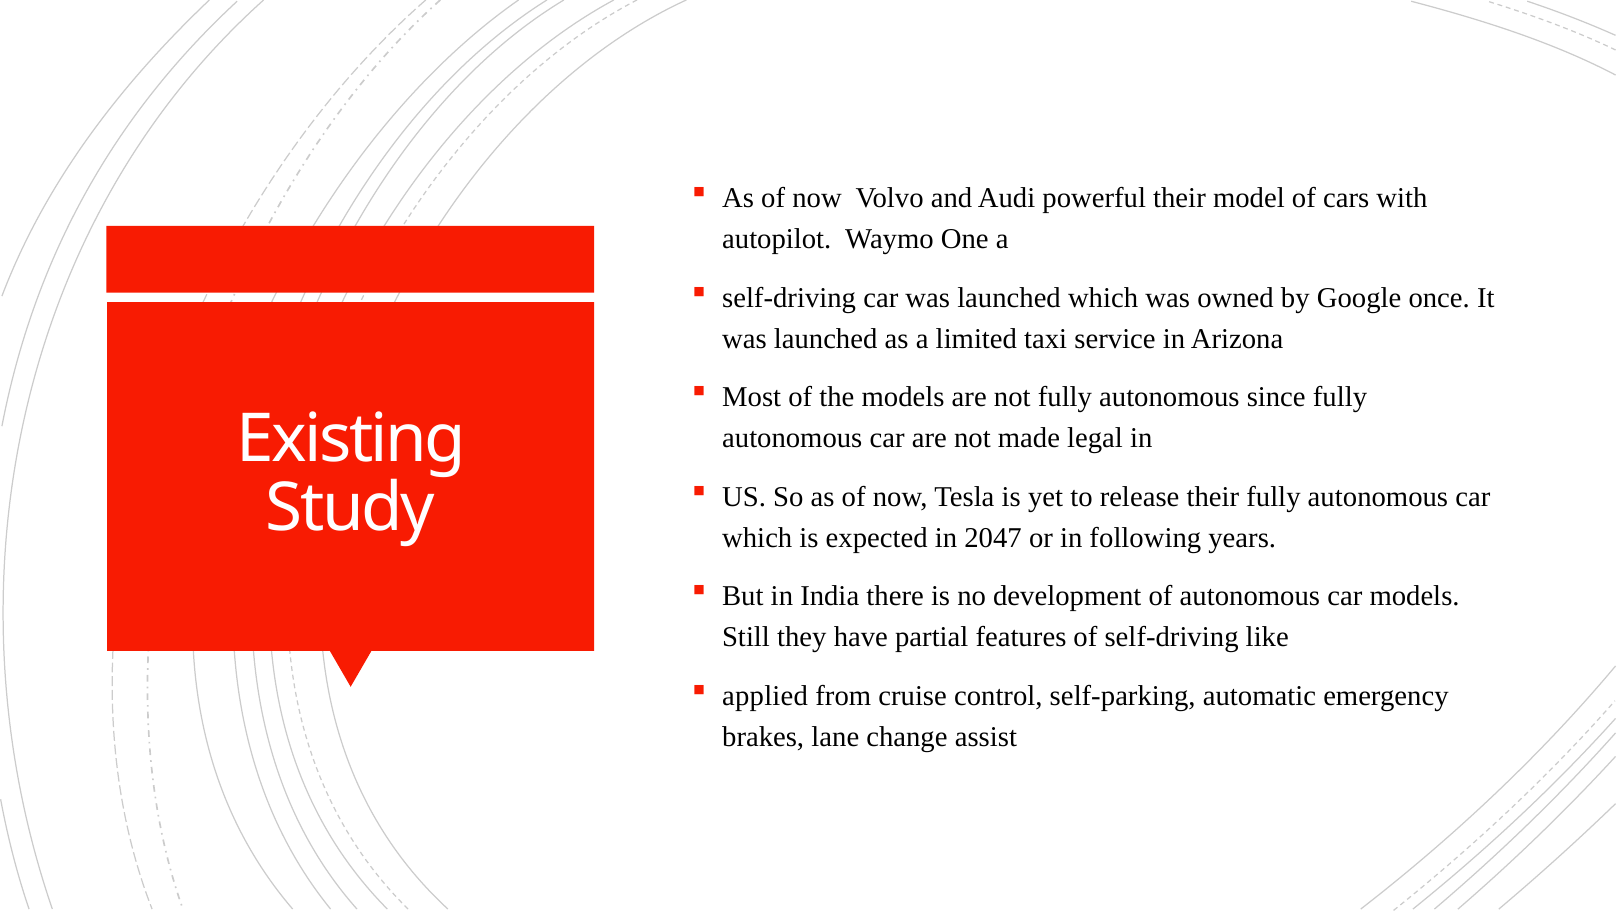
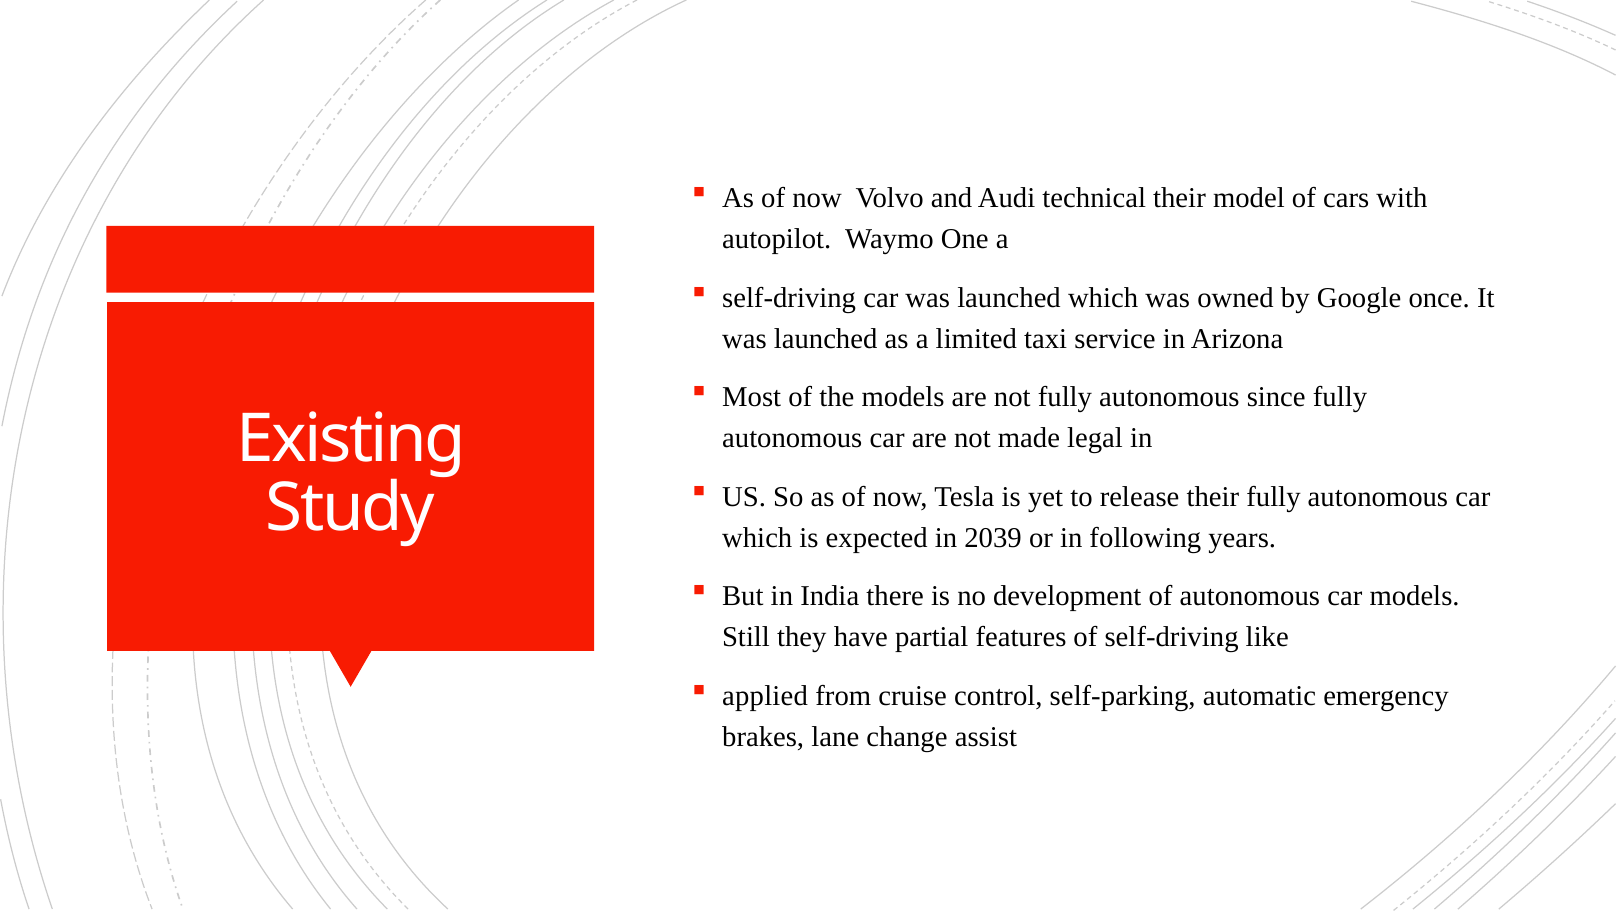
powerful: powerful -> technical
2047: 2047 -> 2039
